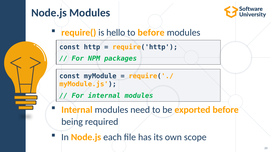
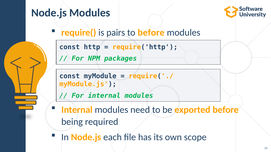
hello: hello -> pairs
